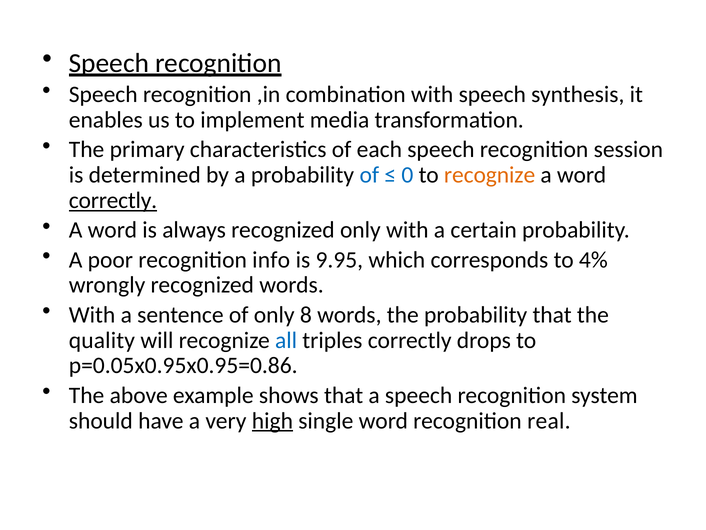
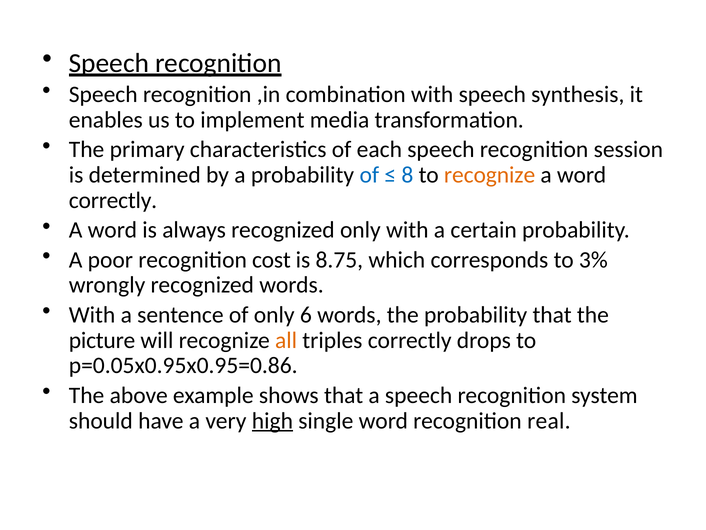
0: 0 -> 8
correctly at (113, 200) underline: present -> none
info: info -> cost
9.95: 9.95 -> 8.75
4%: 4% -> 3%
8: 8 -> 6
quality: quality -> picture
all colour: blue -> orange
